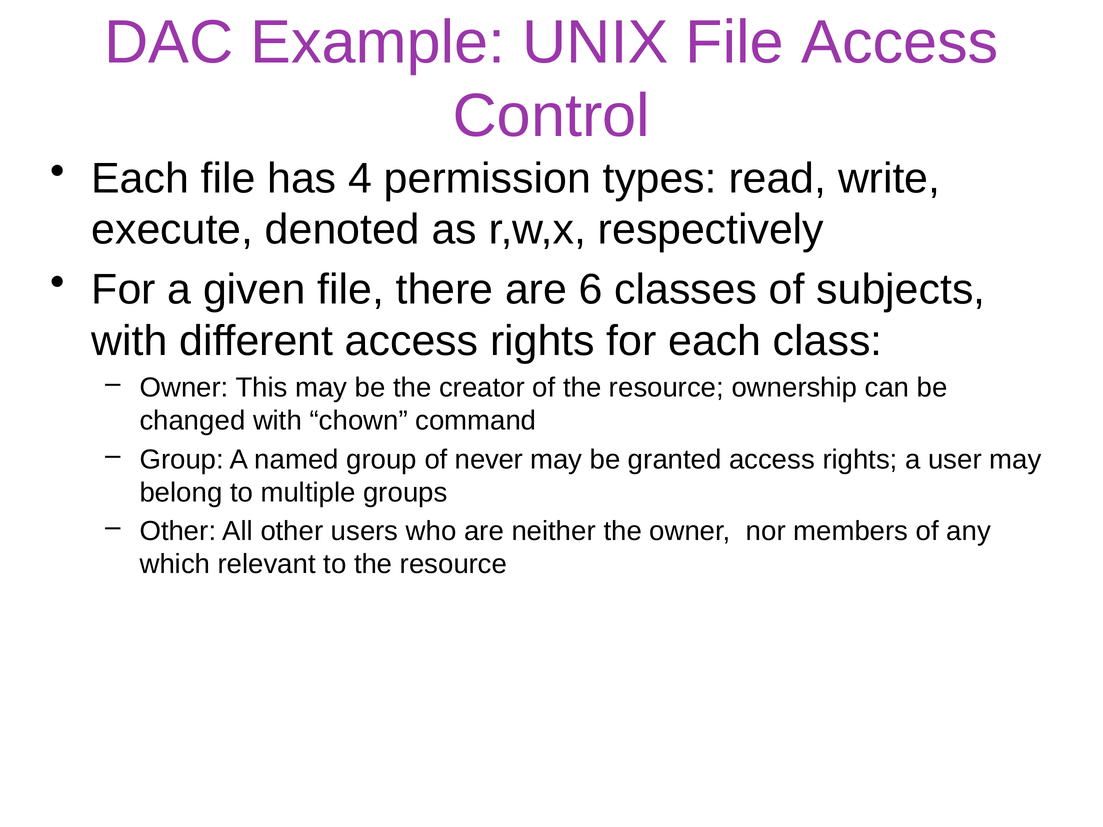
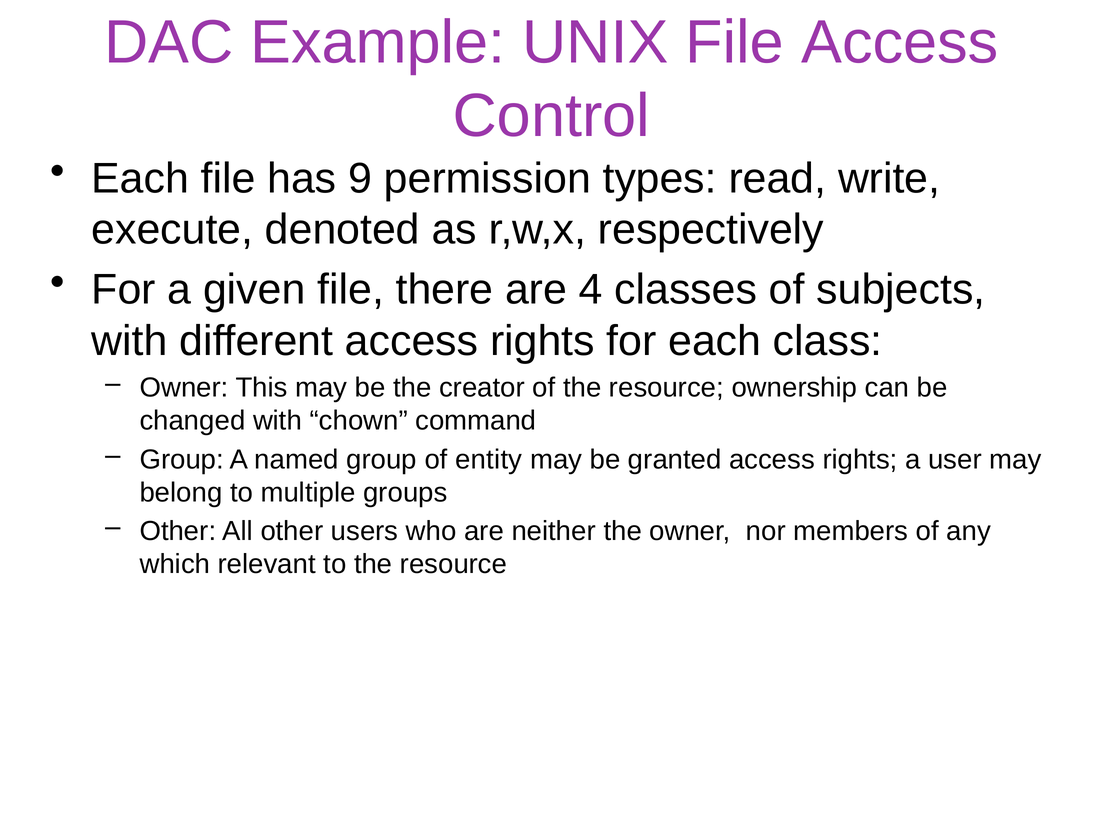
4: 4 -> 9
6: 6 -> 4
never: never -> entity
